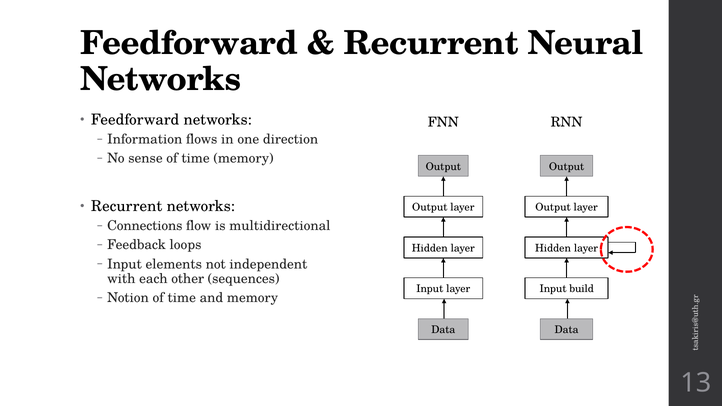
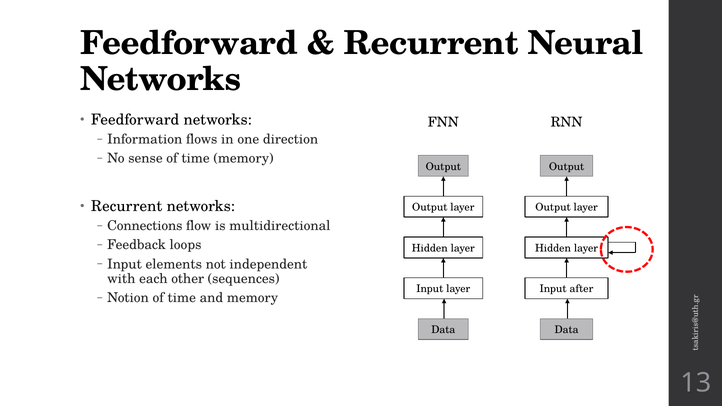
build: build -> after
